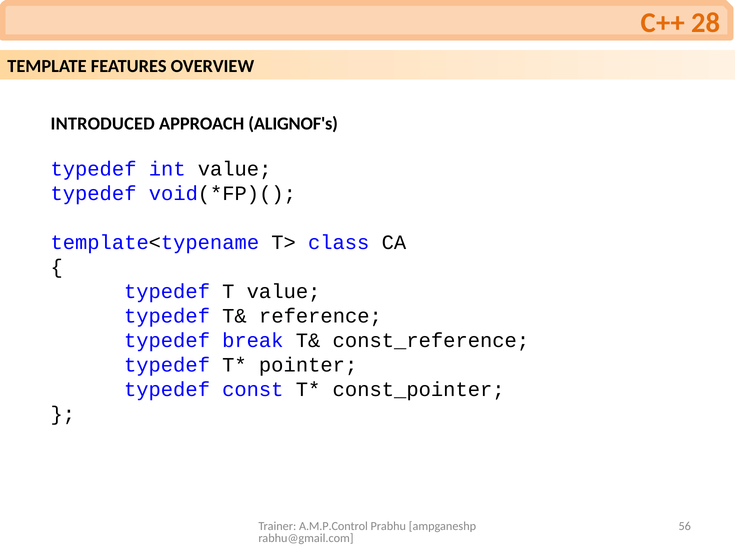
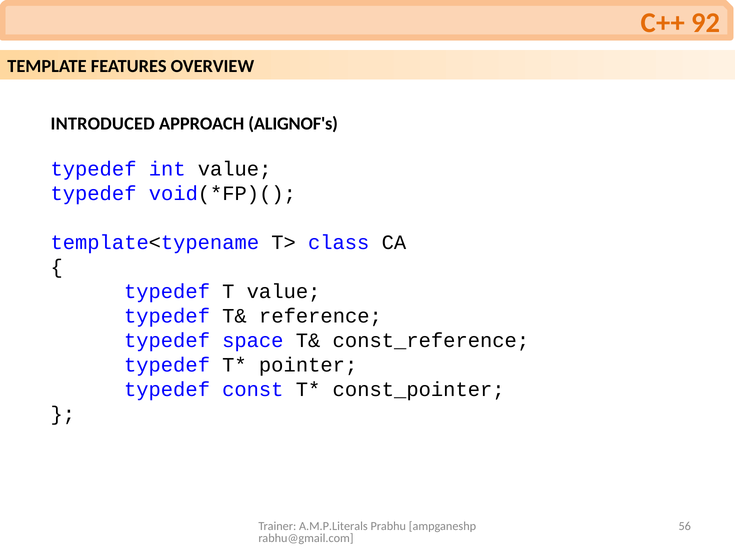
28: 28 -> 92
break: break -> space
A.M.P.Control: A.M.P.Control -> A.M.P.Literals
